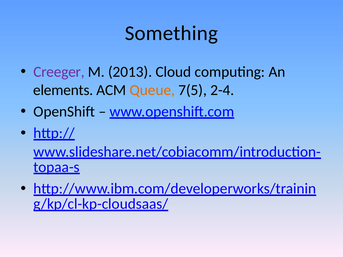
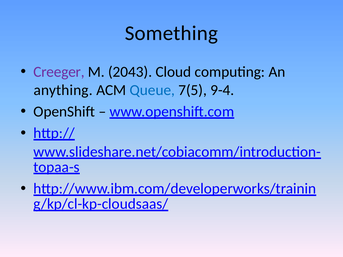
2013: 2013 -> 2043
elements: elements -> anything
Queue colour: orange -> blue
2-4: 2-4 -> 9-4
